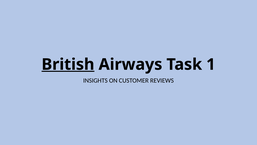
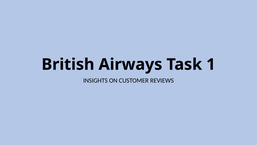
British underline: present -> none
